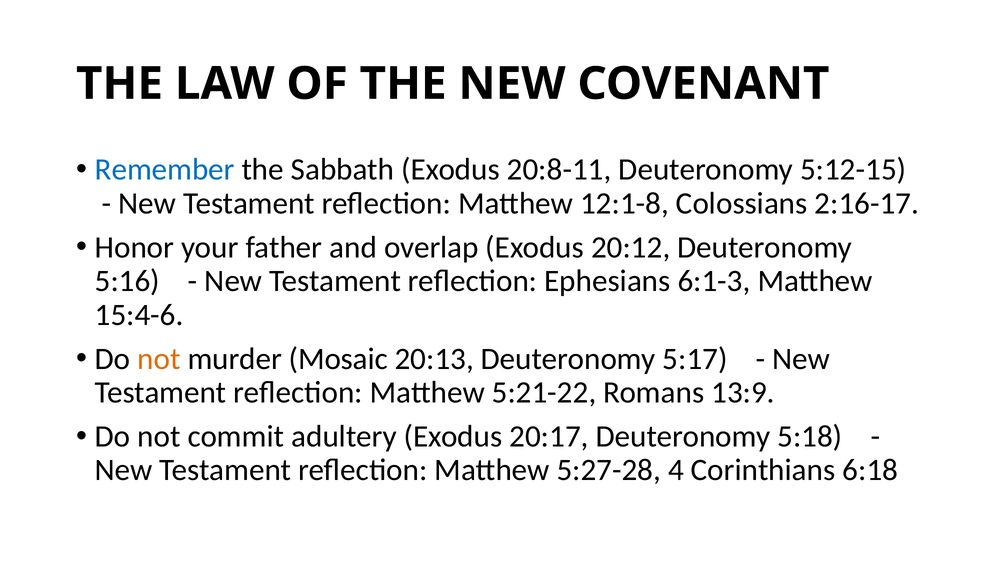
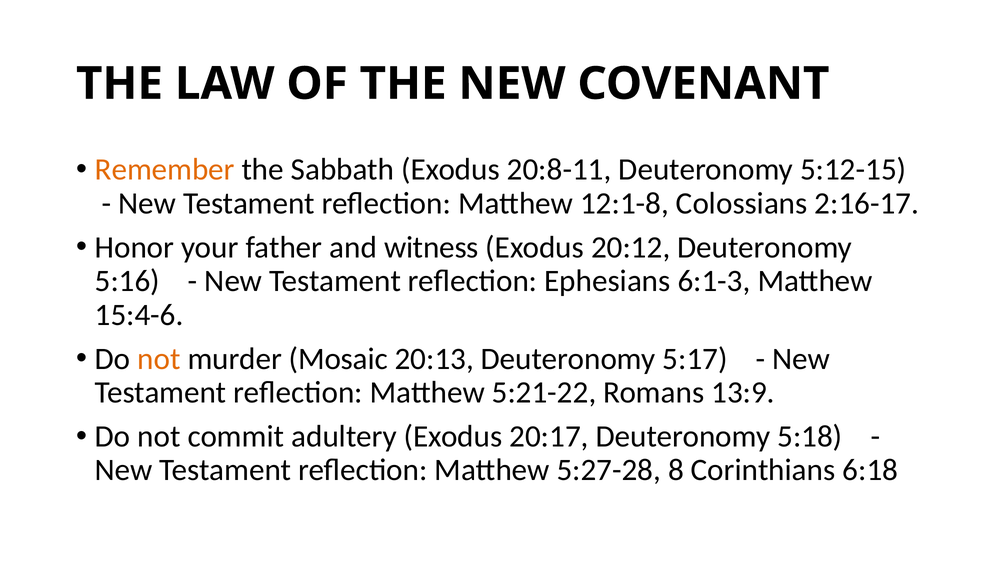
Remember colour: blue -> orange
overlap: overlap -> witness
4: 4 -> 8
